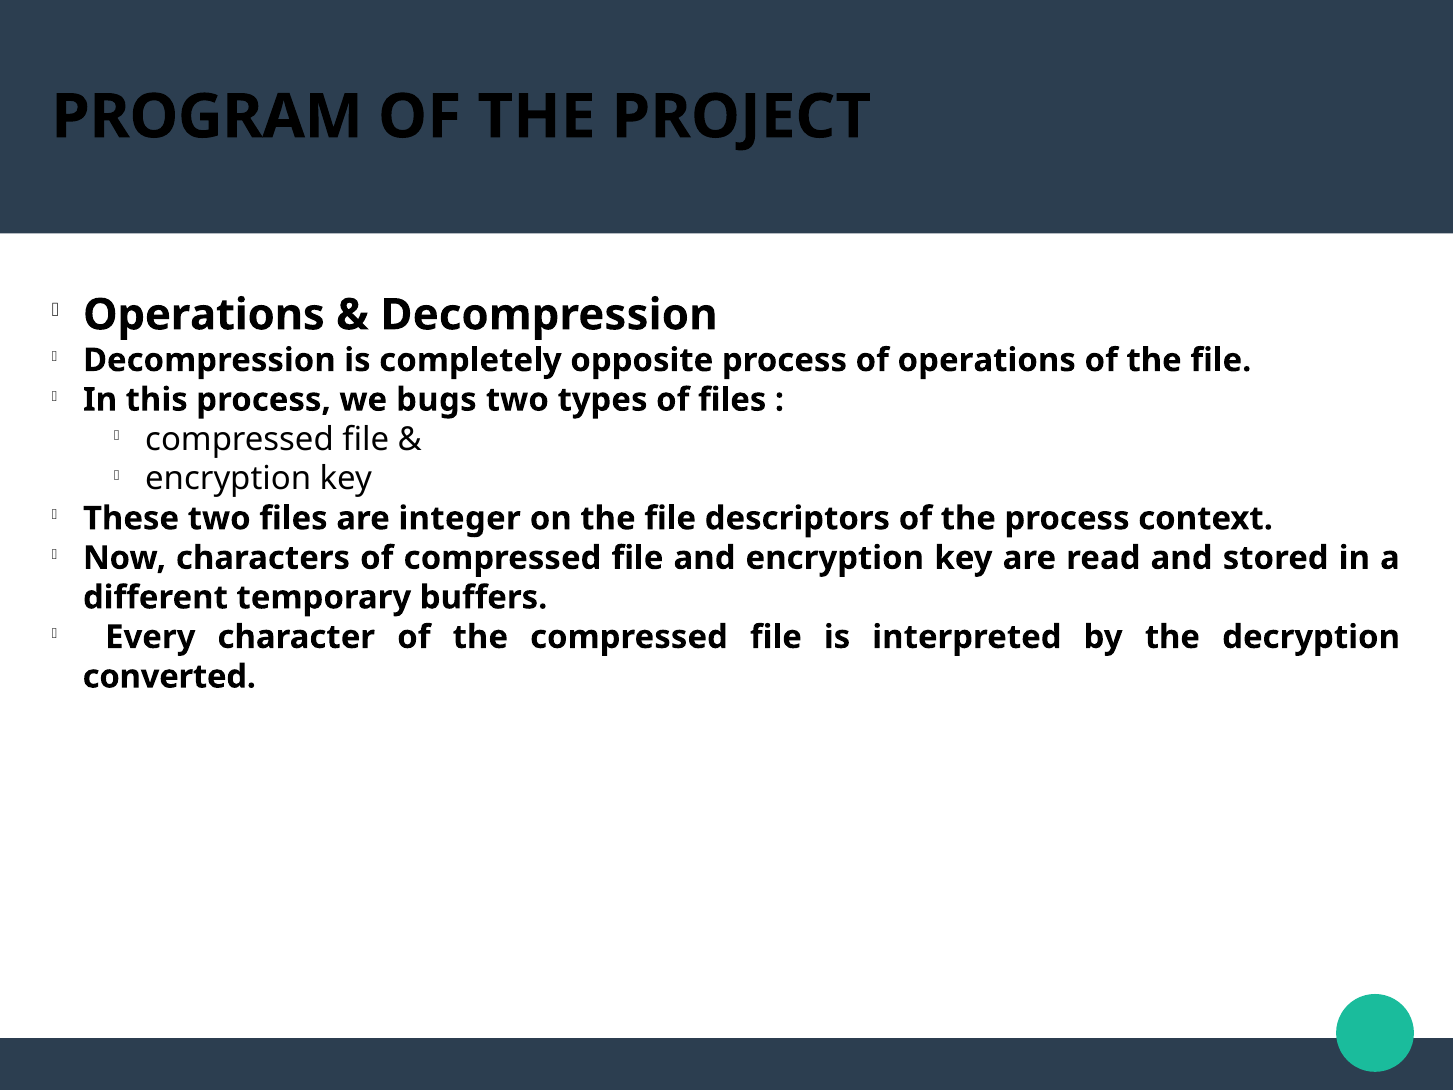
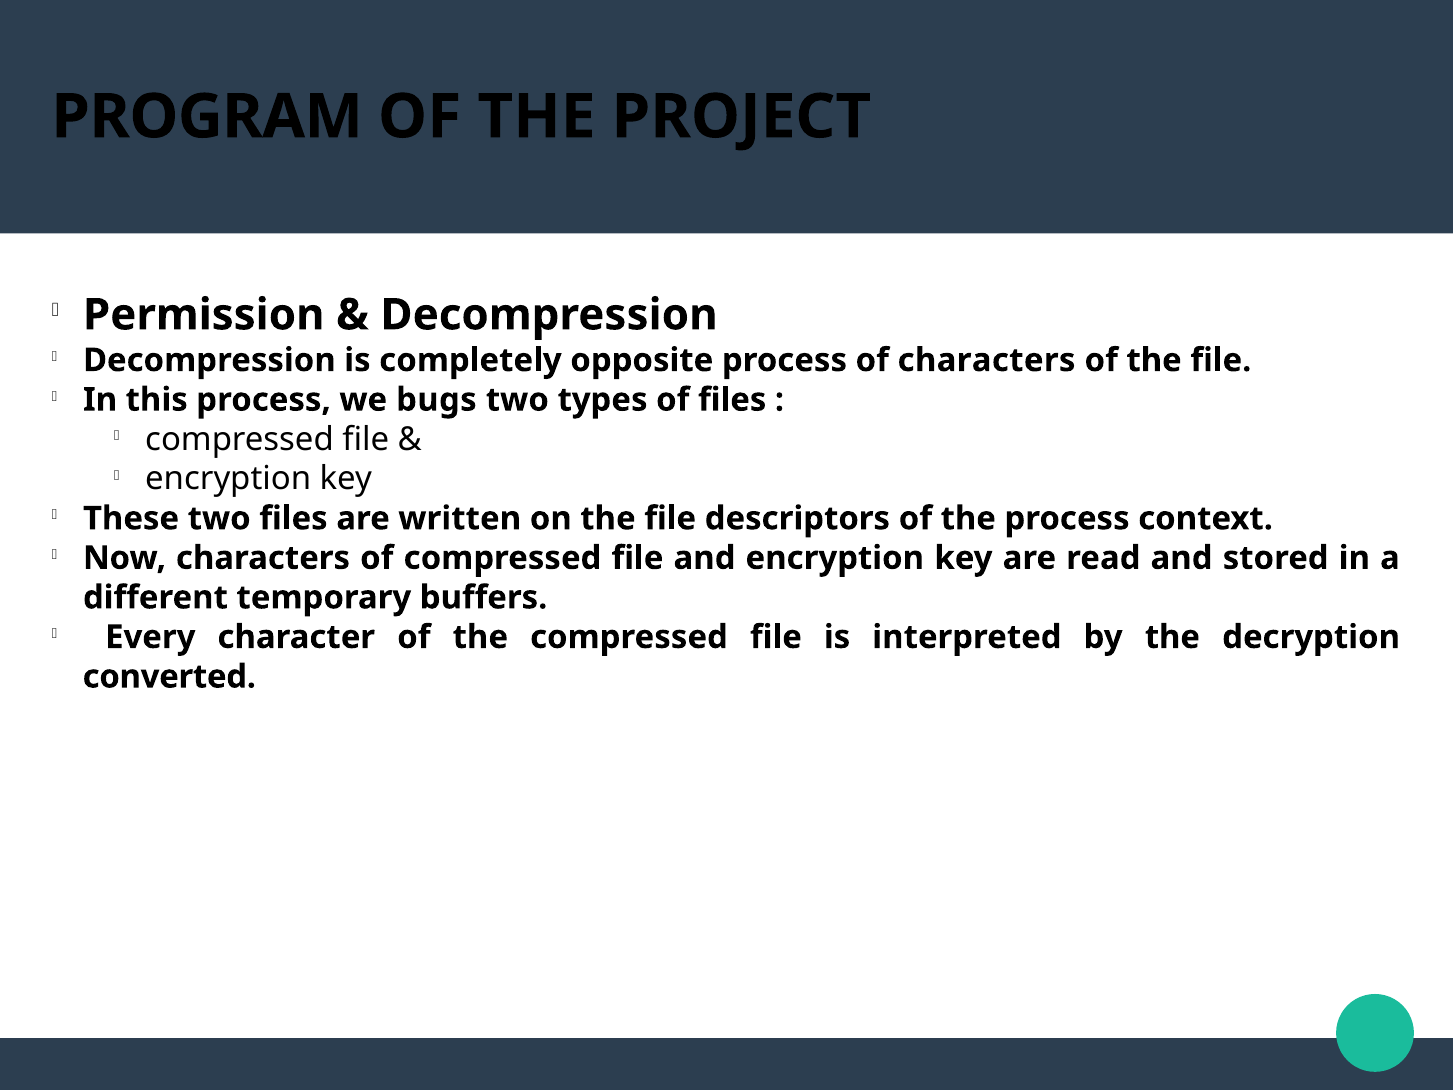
Operations at (204, 315): Operations -> Permission
of operations: operations -> characters
integer: integer -> written
